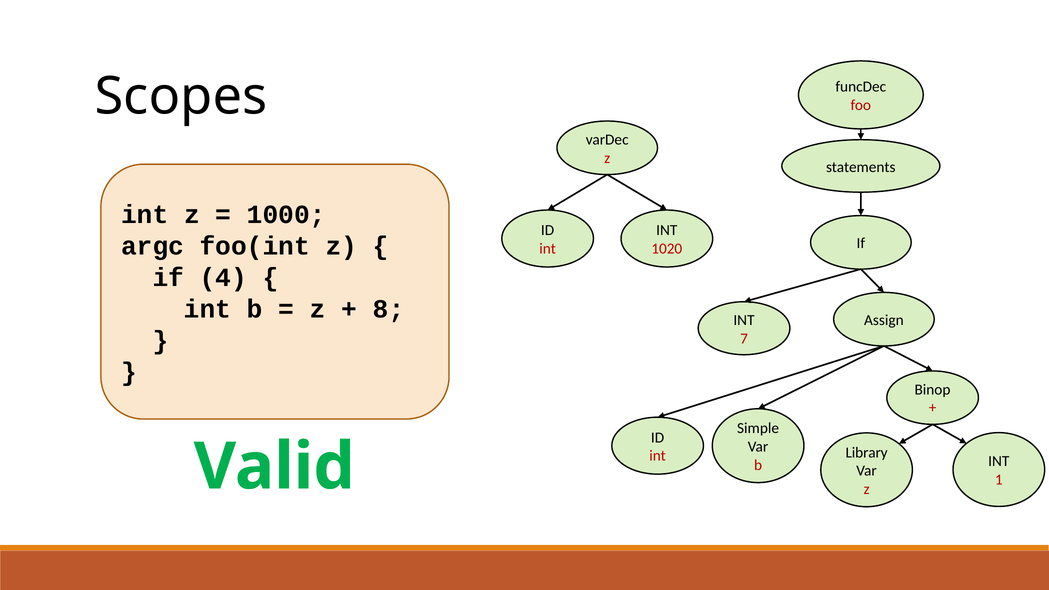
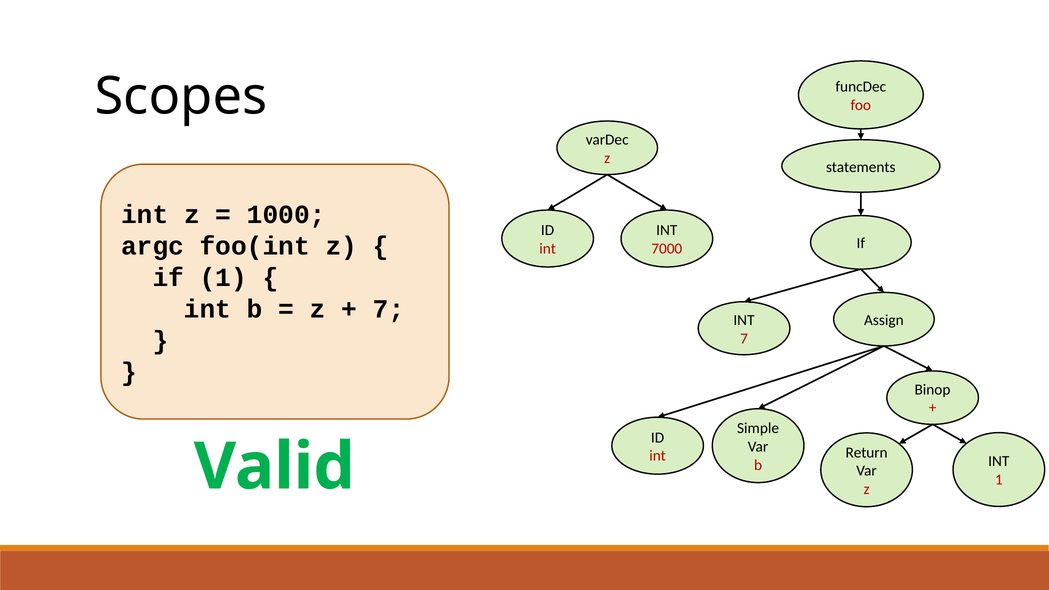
1020: 1020 -> 7000
if 4: 4 -> 1
8 at (389, 309): 8 -> 7
Library: Library -> Return
